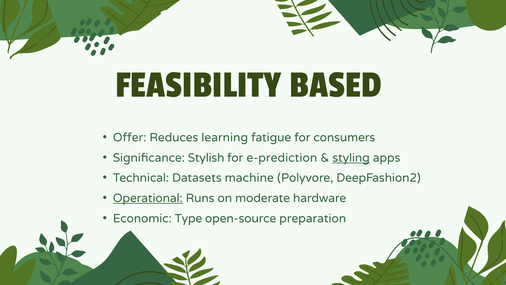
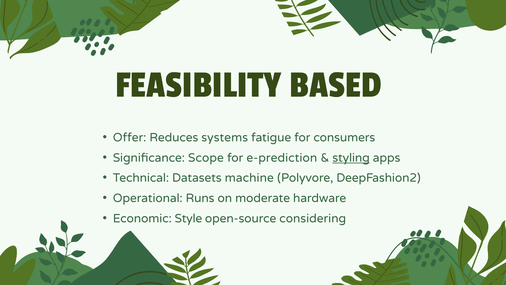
learning: learning -> systems
Stylish: Stylish -> Scope
Operational underline: present -> none
Type: Type -> Style
preparation: preparation -> considering
